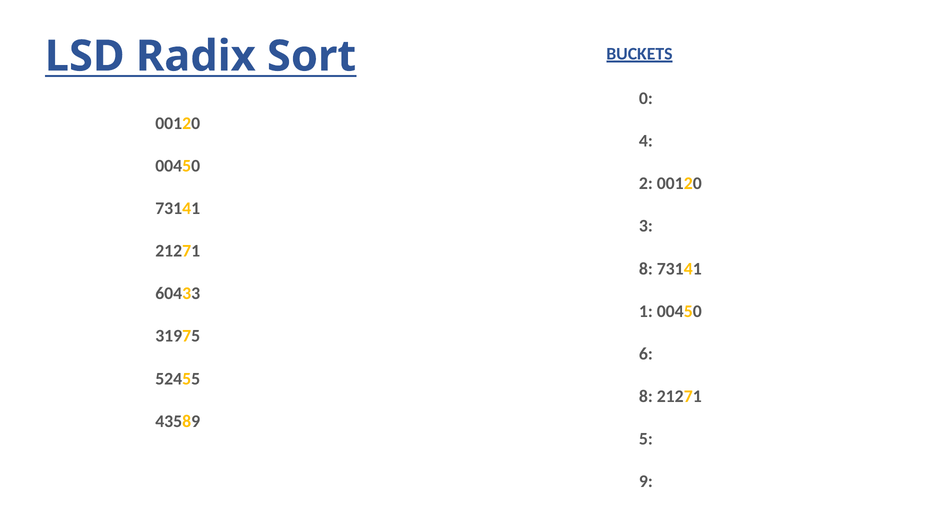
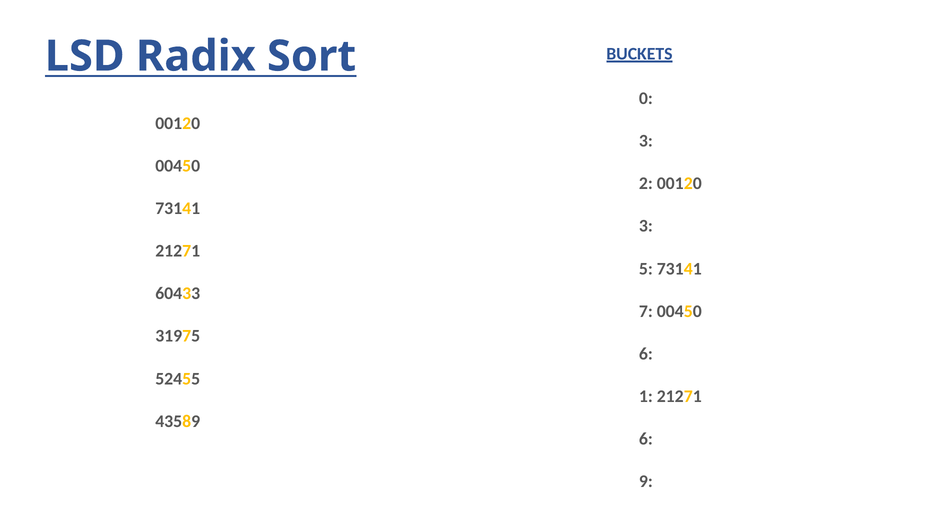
4 at (646, 141): 4 -> 3
8 at (646, 269): 8 -> 5
1: 1 -> 7
8 at (646, 396): 8 -> 1
5 at (646, 439): 5 -> 6
